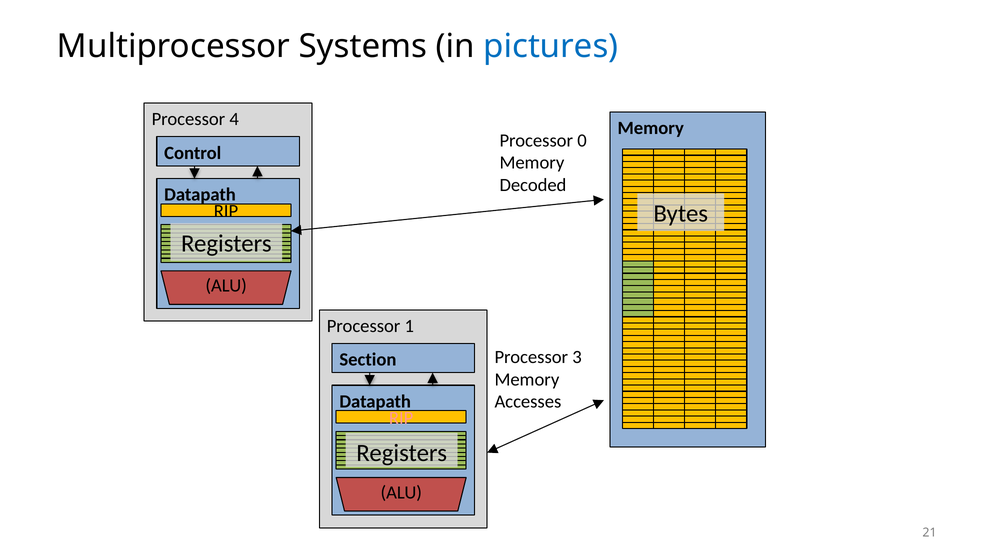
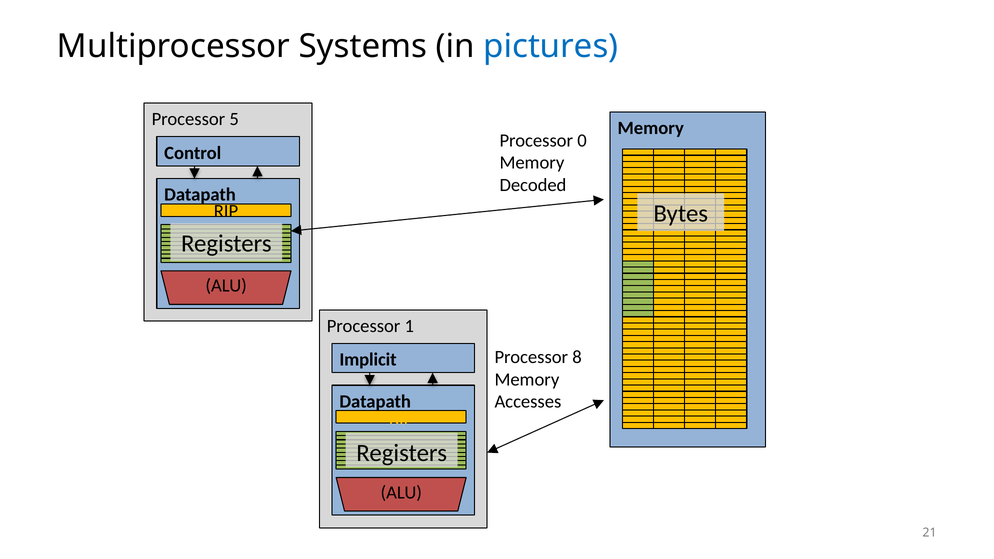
4: 4 -> 5
3: 3 -> 8
Section: Section -> Implicit
RIP at (401, 418) colour: pink -> yellow
